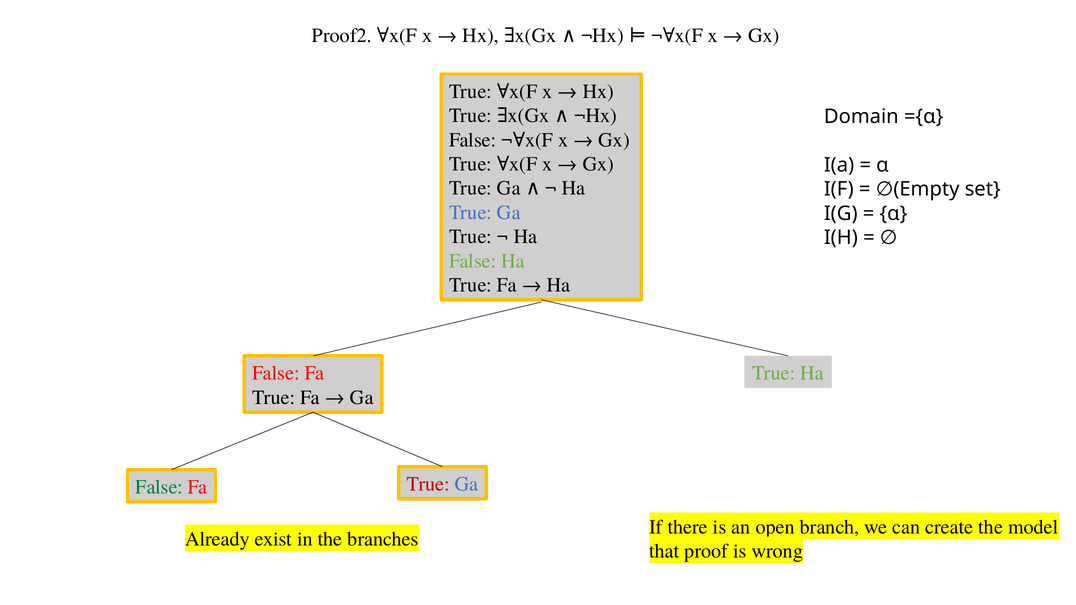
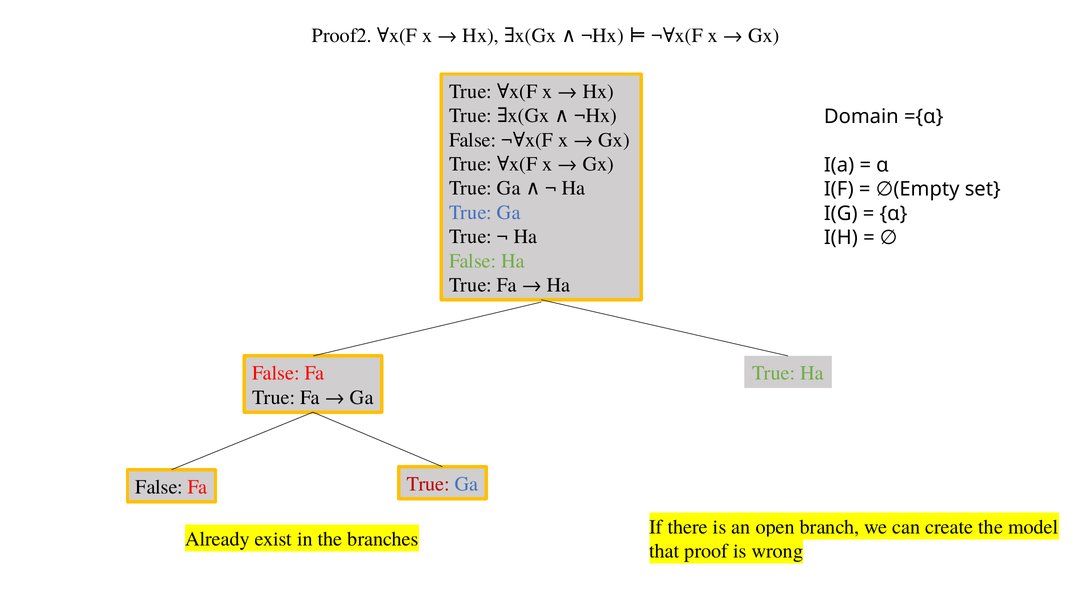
False at (159, 487) colour: green -> black
